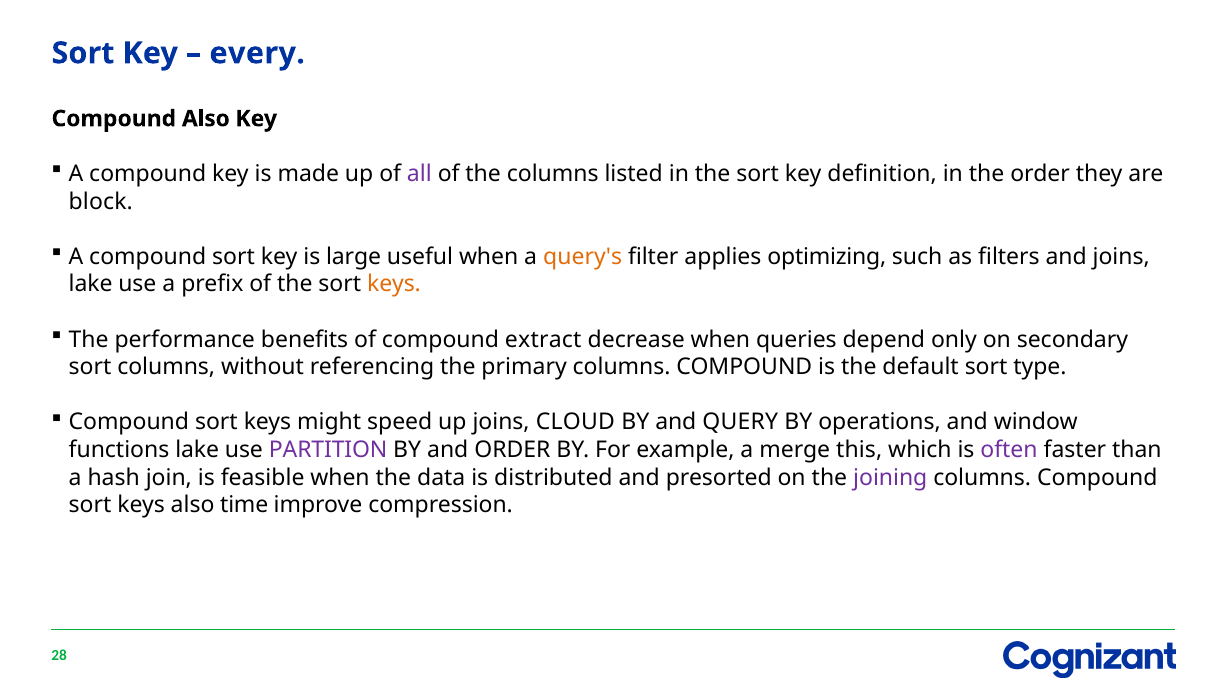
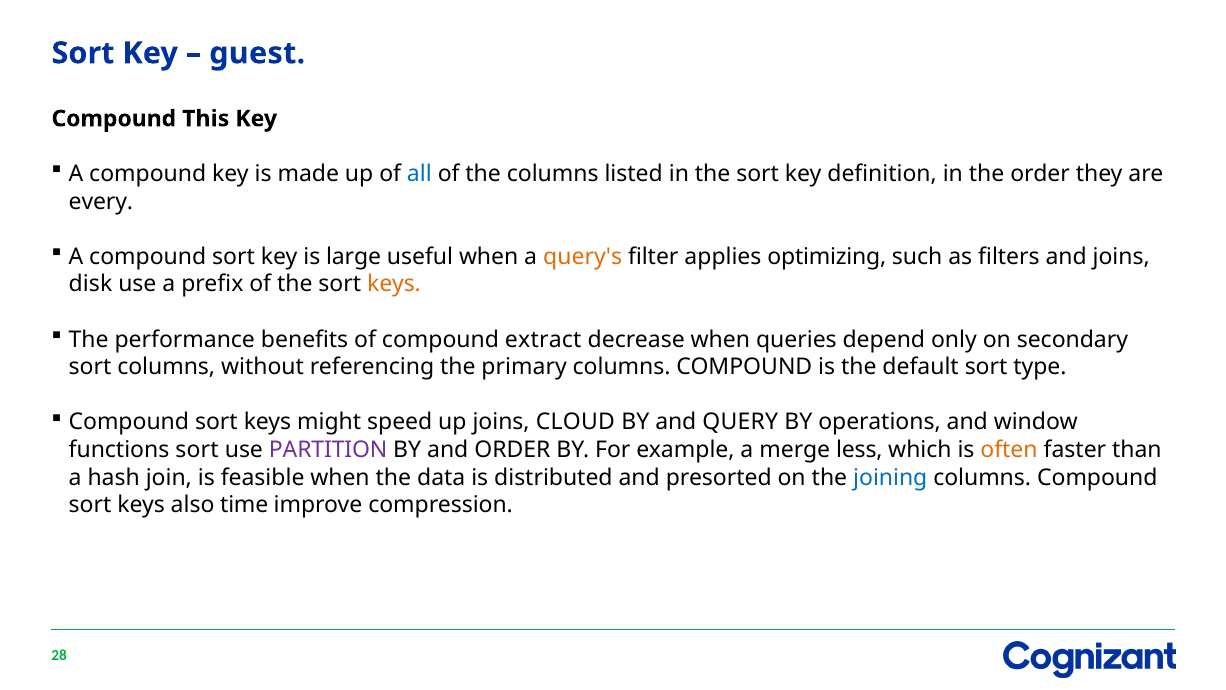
every: every -> guest
Compound Also: Also -> This
all colour: purple -> blue
block: block -> every
lake at (91, 284): lake -> disk
functions lake: lake -> sort
this: this -> less
often colour: purple -> orange
joining colour: purple -> blue
